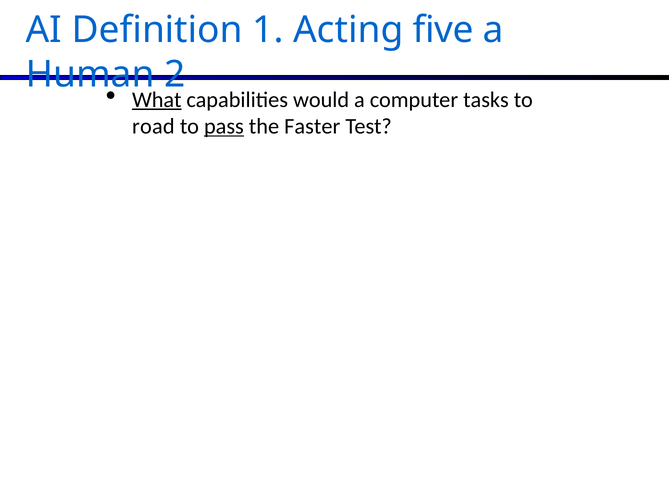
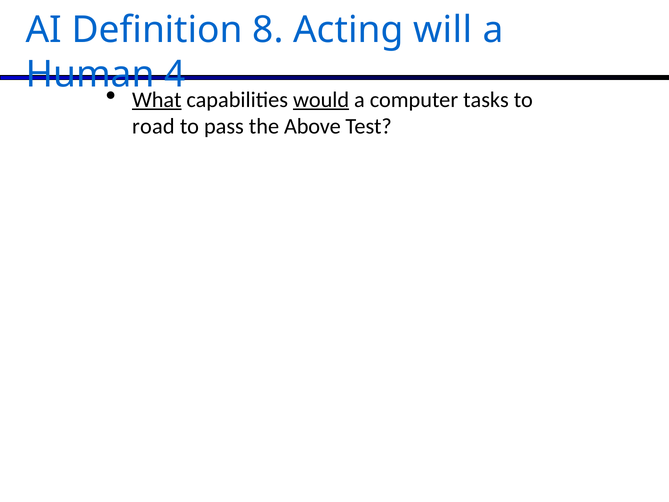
1: 1 -> 8
five: five -> will
2: 2 -> 4
would underline: none -> present
pass underline: present -> none
Faster: Faster -> Above
